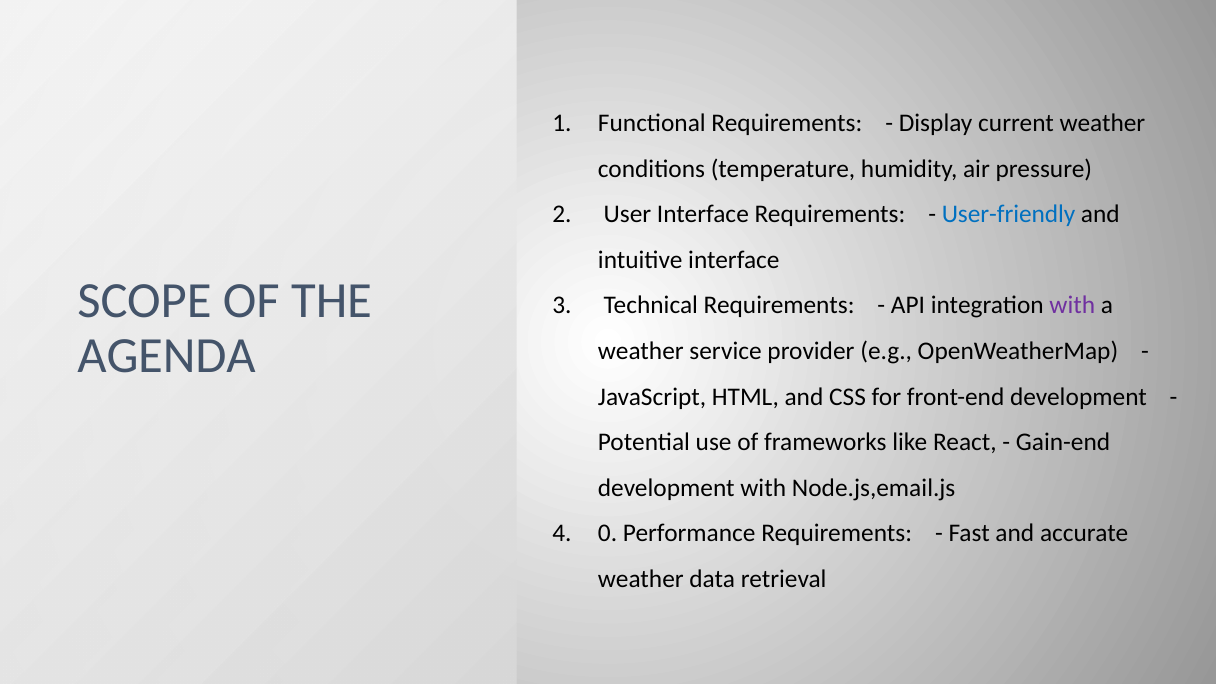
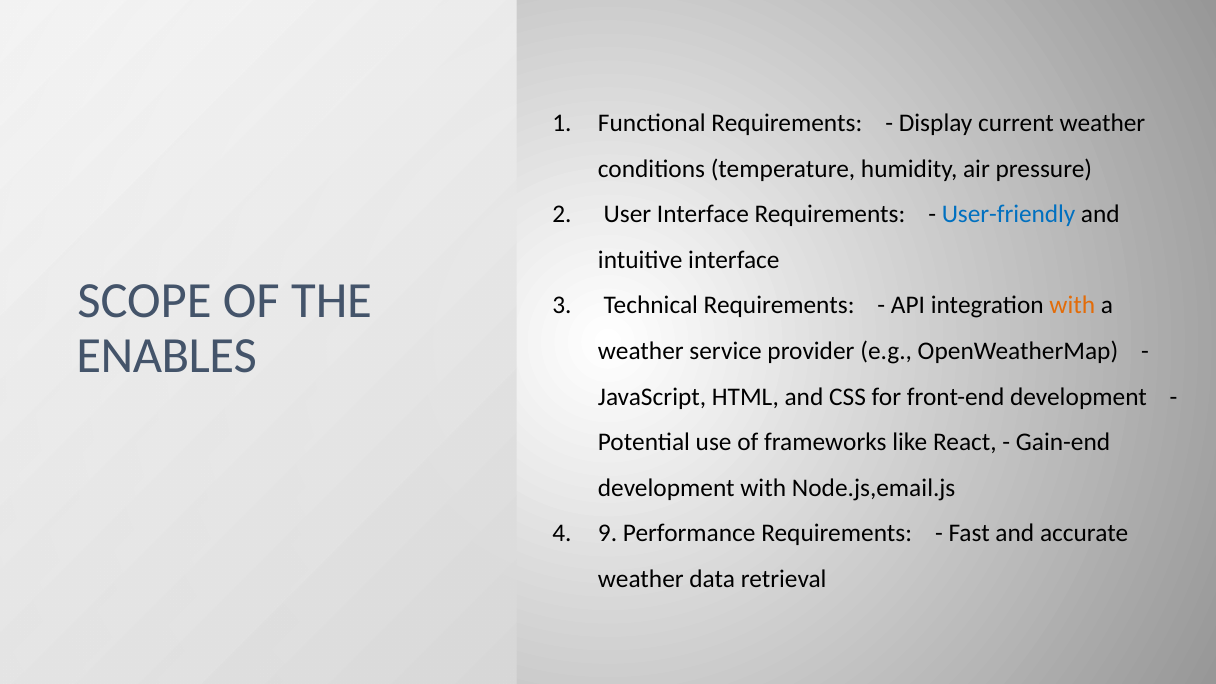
with at (1072, 306) colour: purple -> orange
AGENDA: AGENDA -> ENABLES
0: 0 -> 9
